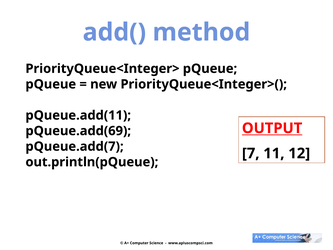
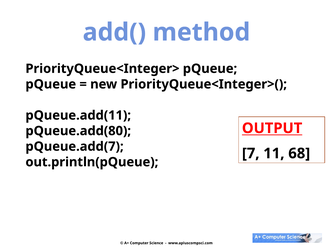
pQueue.add(69: pQueue.add(69 -> pQueue.add(80
12: 12 -> 68
